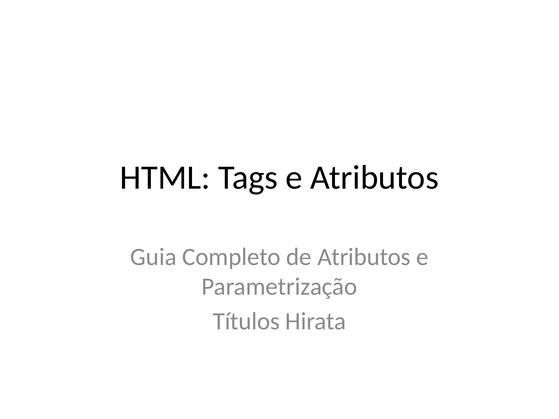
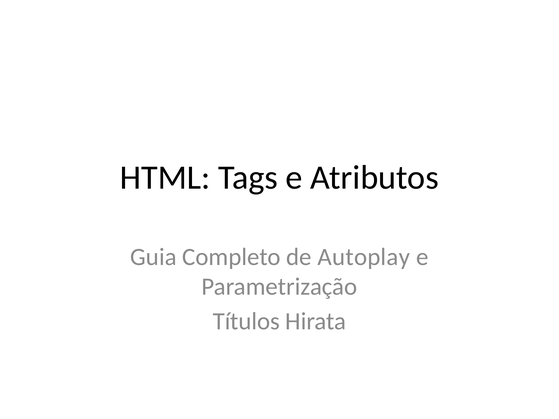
de Atributos: Atributos -> Autoplay
